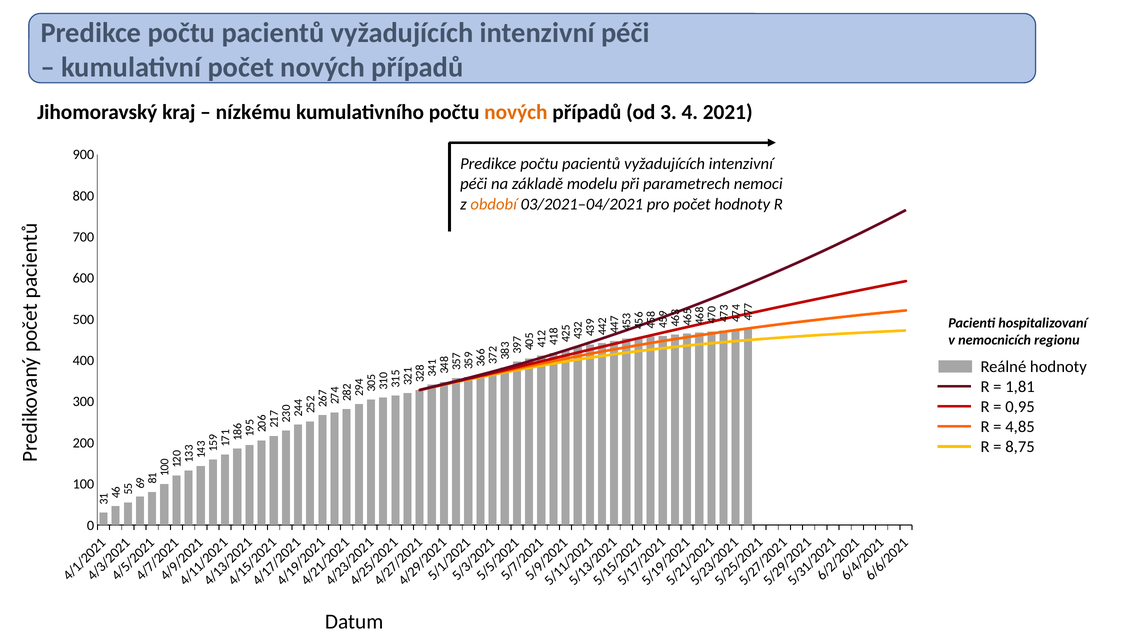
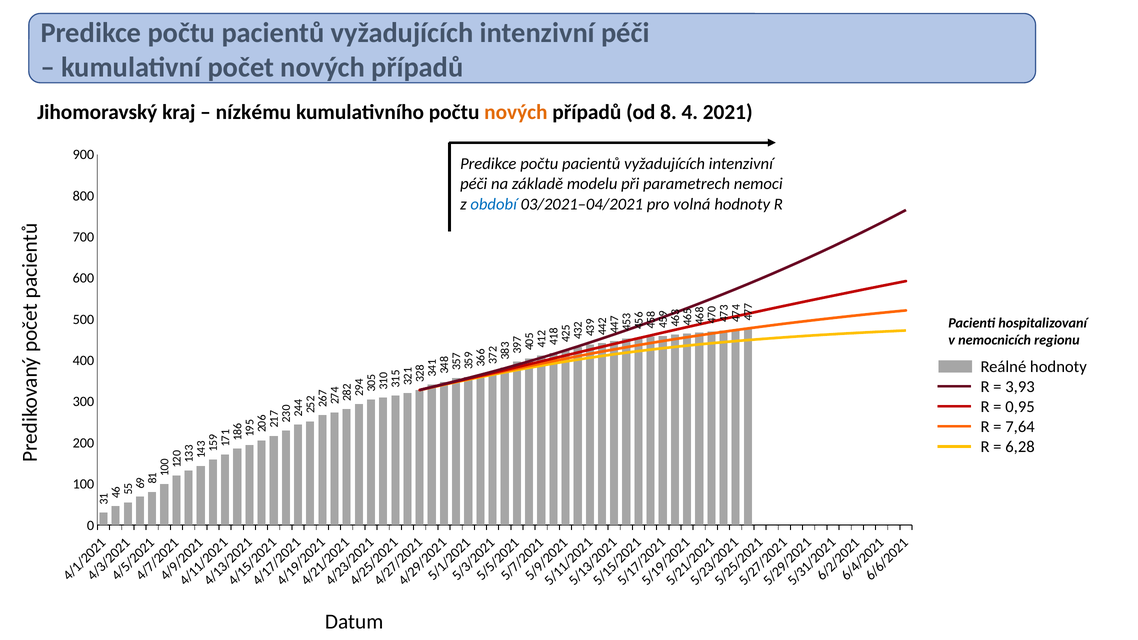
od 3: 3 -> 8
období colour: orange -> blue
pro počet: počet -> volná
1,81: 1,81 -> 3,93
4,85: 4,85 -> 7,64
8,75: 8,75 -> 6,28
